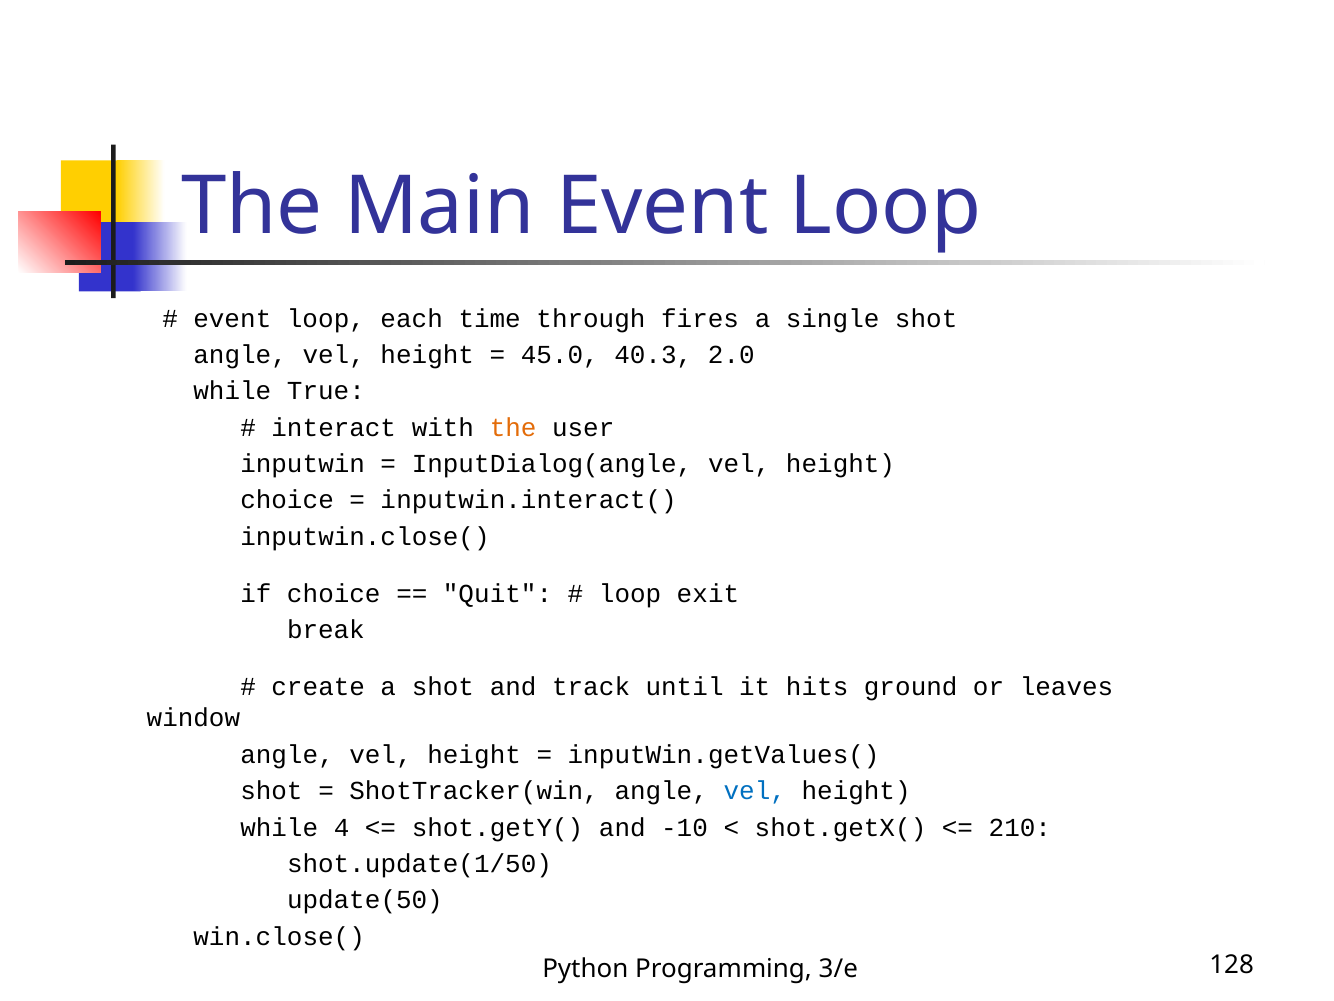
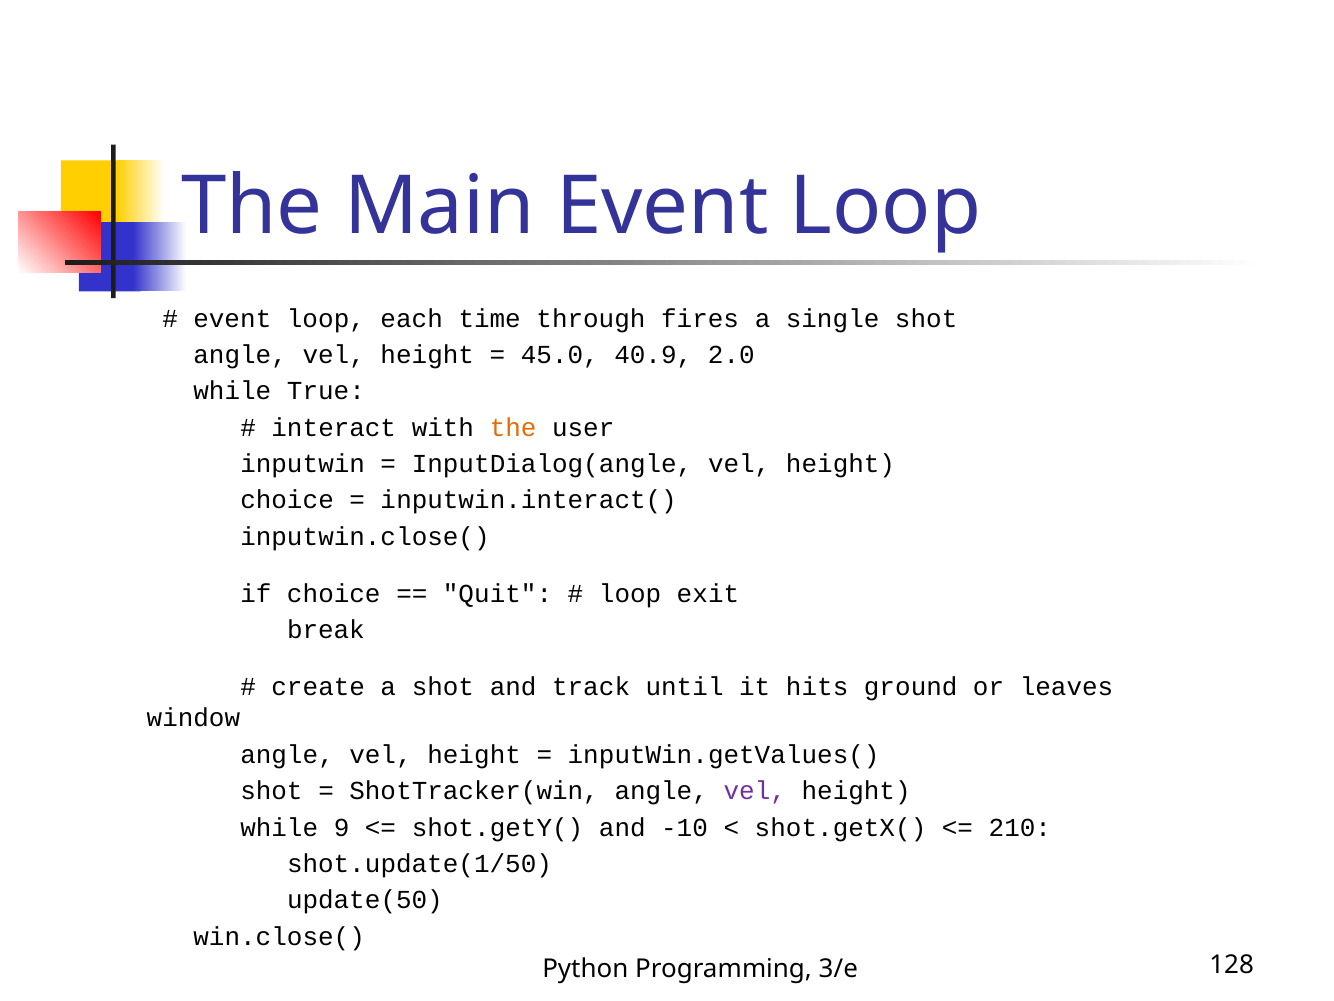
40.3: 40.3 -> 40.9
vel at (755, 791) colour: blue -> purple
4: 4 -> 9
